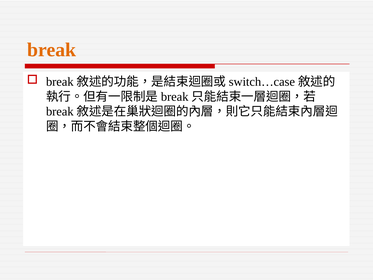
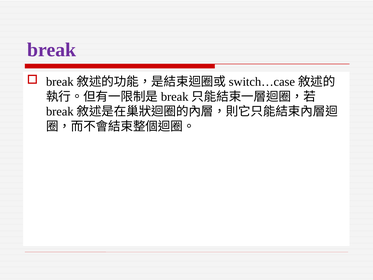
break colour: orange -> purple
